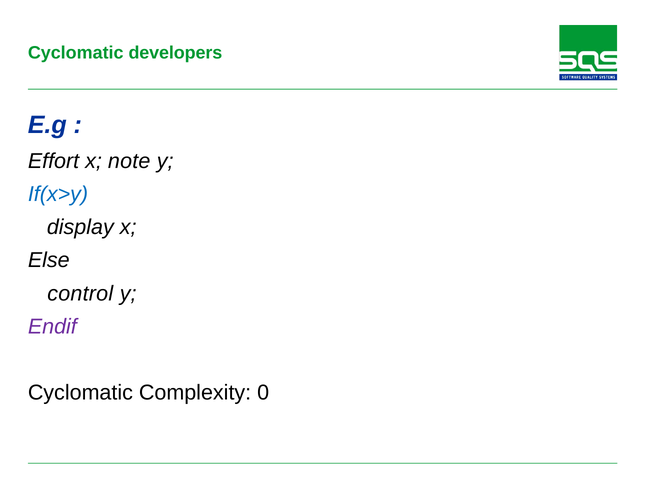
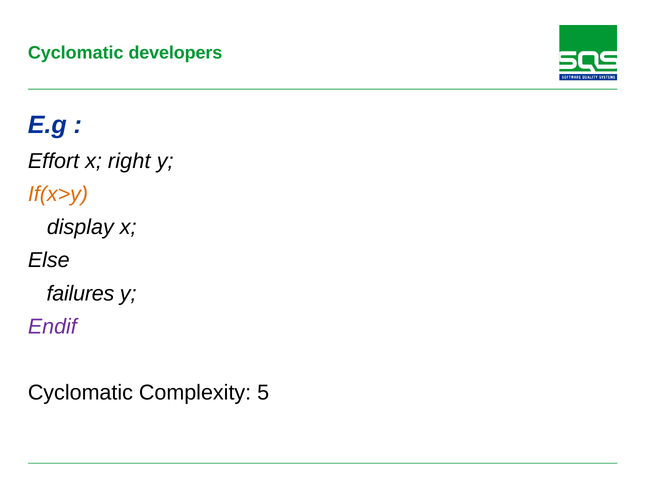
note: note -> right
If(x>y colour: blue -> orange
control: control -> failures
0: 0 -> 5
